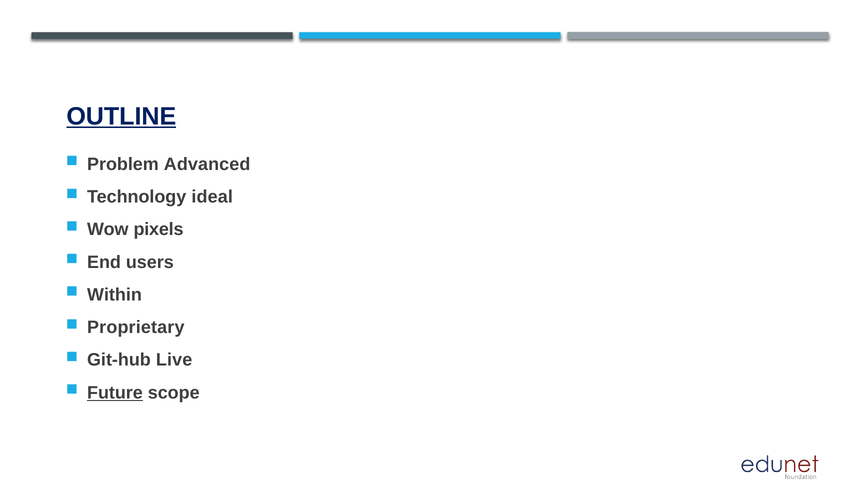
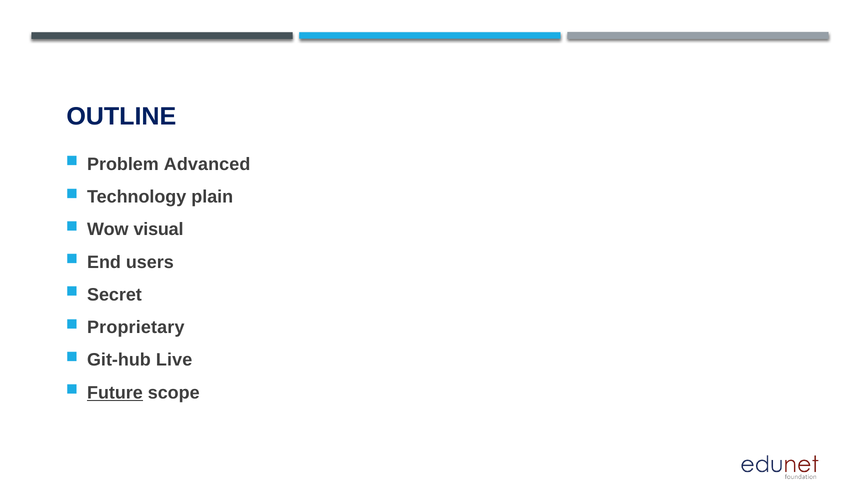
OUTLINE underline: present -> none
ideal: ideal -> plain
pixels: pixels -> visual
Within: Within -> Secret
